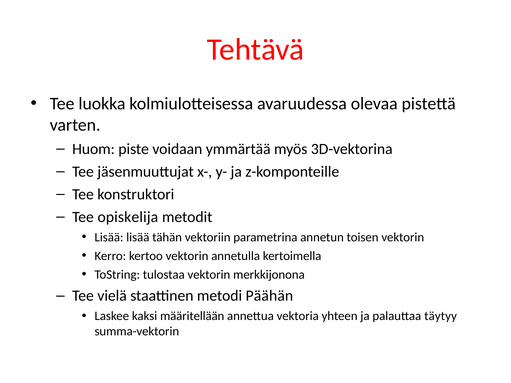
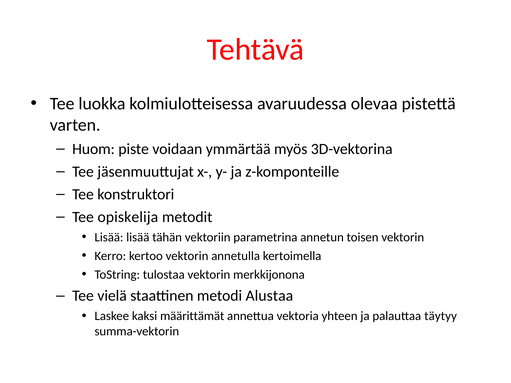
Päähän: Päähän -> Alustaa
määritellään: määritellään -> määrittämät
